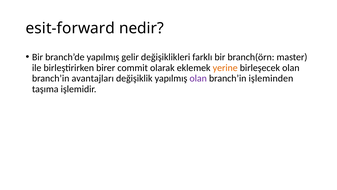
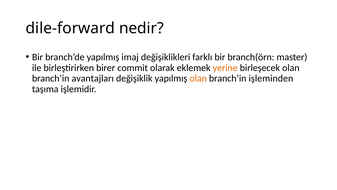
esit-forward: esit-forward -> dile-forward
gelir: gelir -> imaj
olan at (198, 78) colour: purple -> orange
